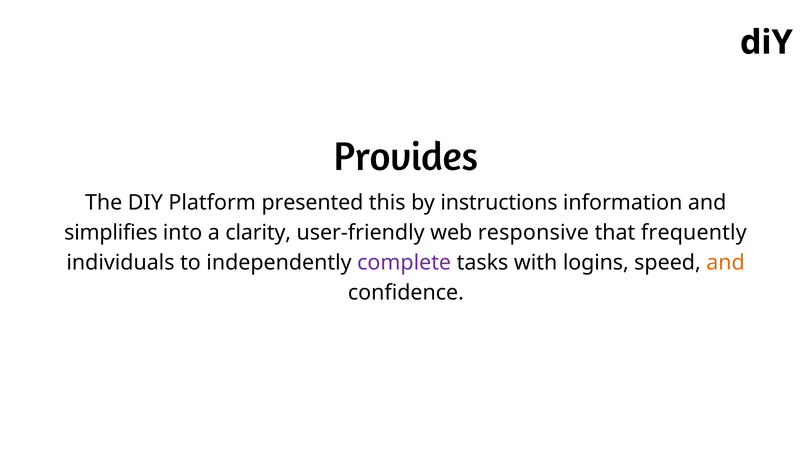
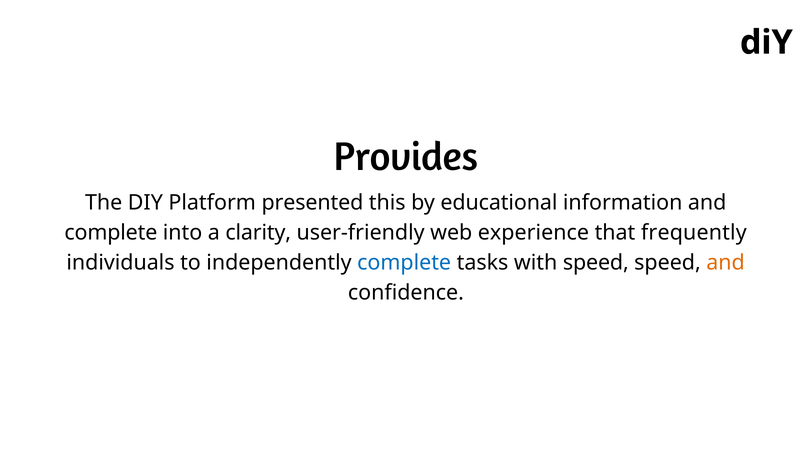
instructions: instructions -> educational
simplifies at (111, 233): simplifies -> complete
responsive: responsive -> experience
complete at (404, 263) colour: purple -> blue
with logins: logins -> speed
